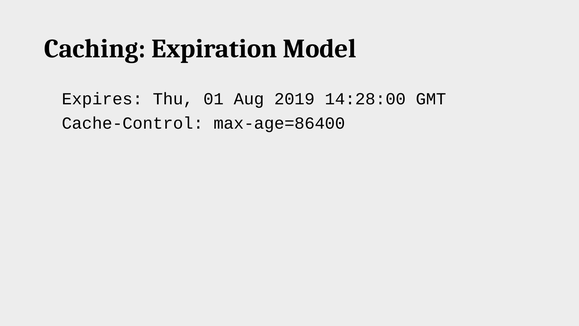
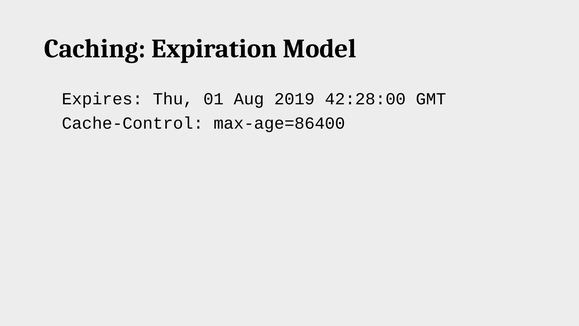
14:28:00: 14:28:00 -> 42:28:00
